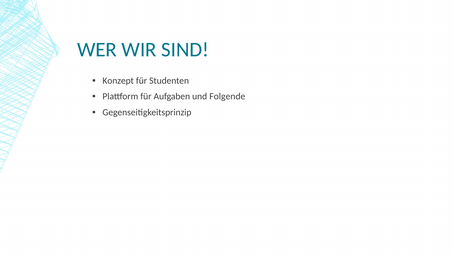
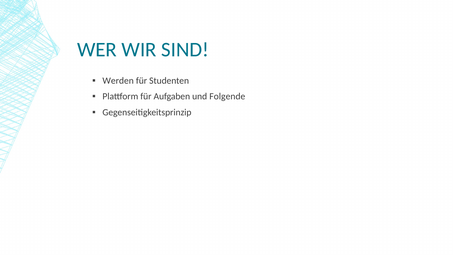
Konzept: Konzept -> Werden
